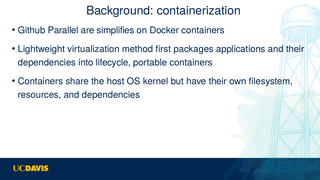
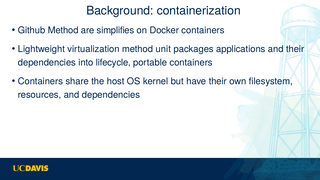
Github Parallel: Parallel -> Method
first: first -> unit
